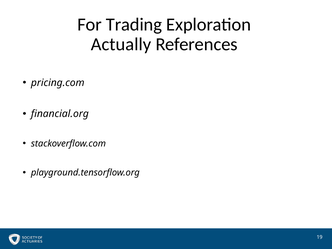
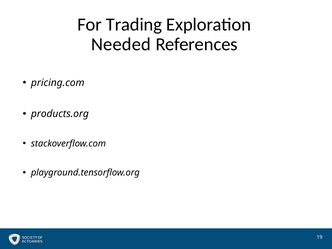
Actually: Actually -> Needed
financial.org: financial.org -> products.org
